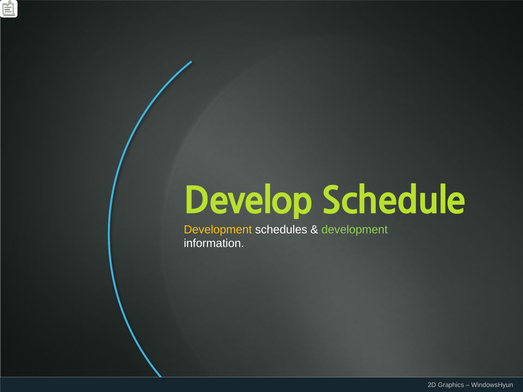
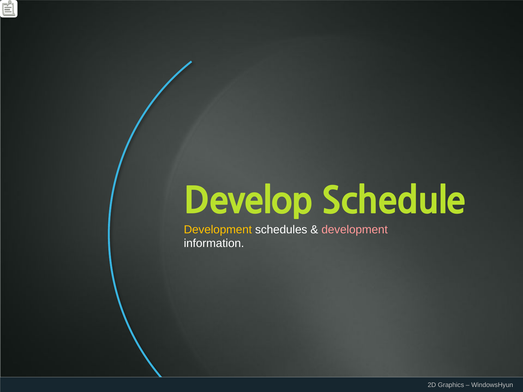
development at (355, 230) colour: light green -> pink
